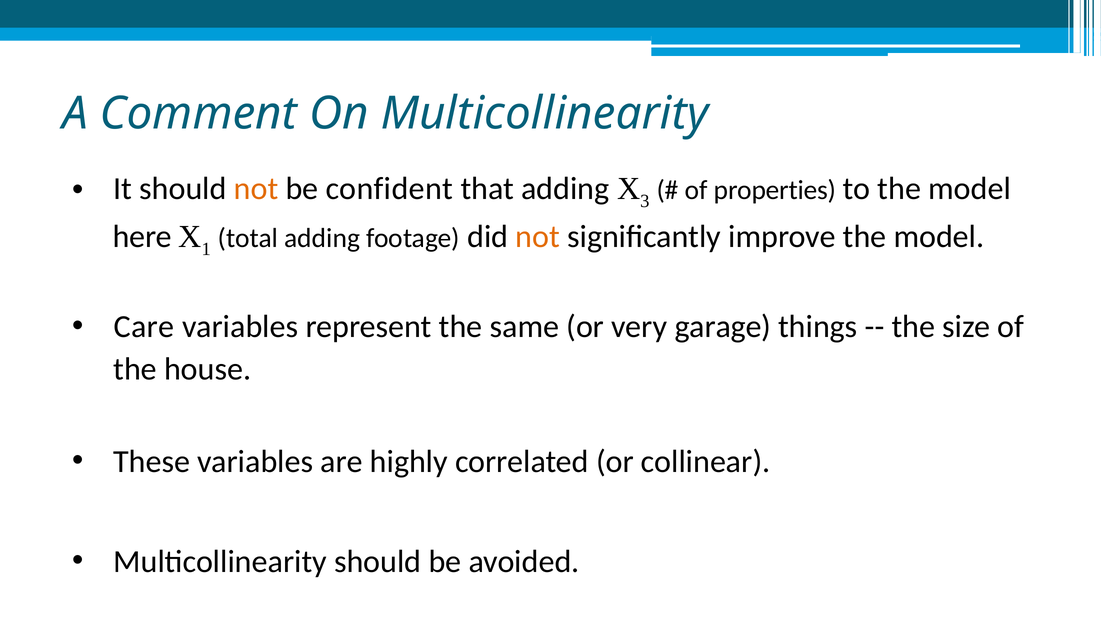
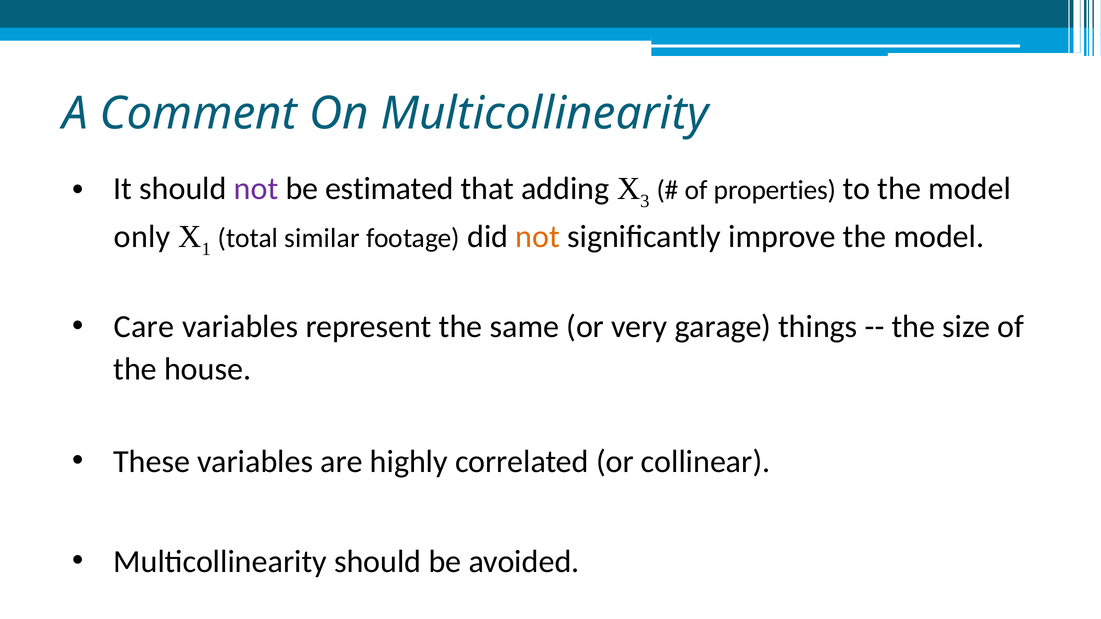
not at (256, 189) colour: orange -> purple
confident: confident -> estimated
here: here -> only
total adding: adding -> similar
